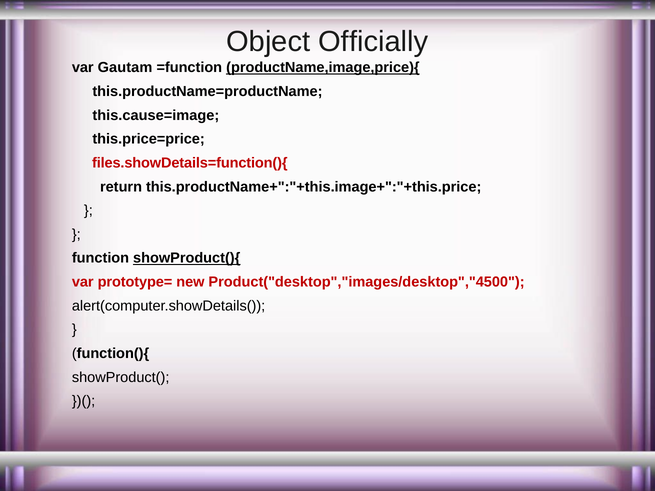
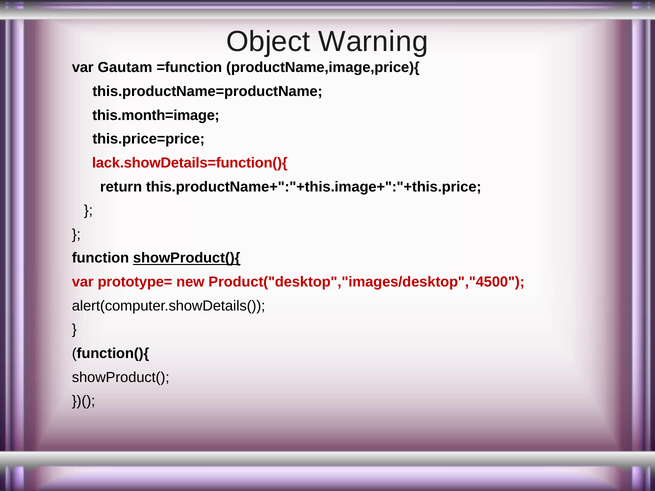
Officially: Officially -> Warning
productName,image,price){ underline: present -> none
this.cause=image: this.cause=image -> this.month=image
files.showDetails=function(){: files.showDetails=function(){ -> lack.showDetails=function(){
